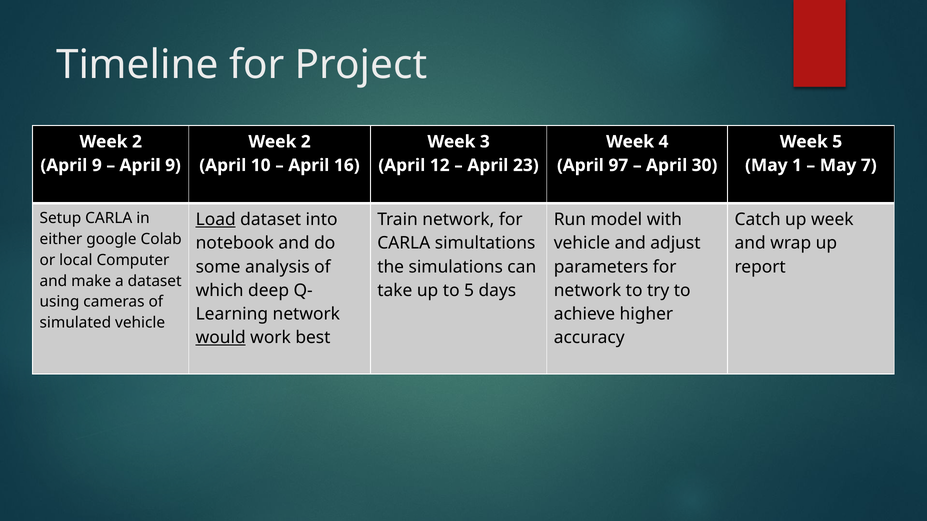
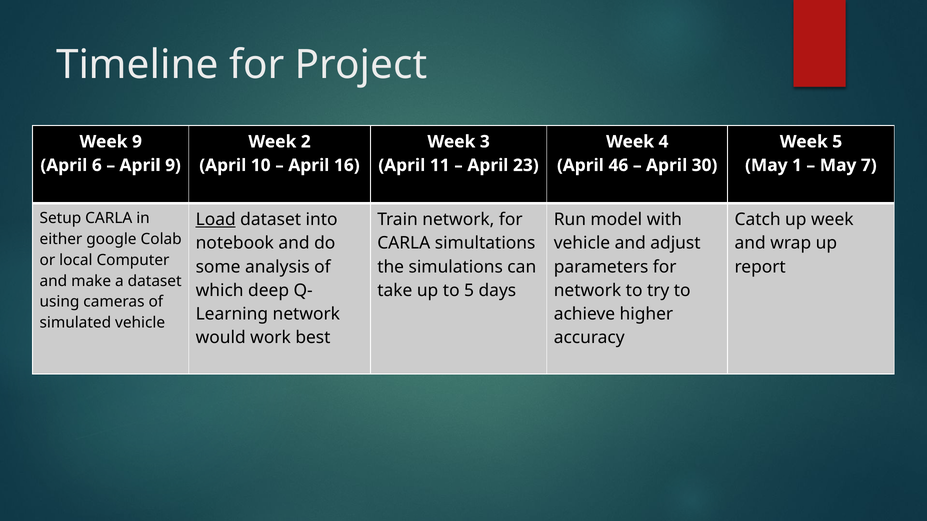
2 at (137, 142): 2 -> 9
9 at (97, 165): 9 -> 6
12: 12 -> 11
97: 97 -> 46
would underline: present -> none
